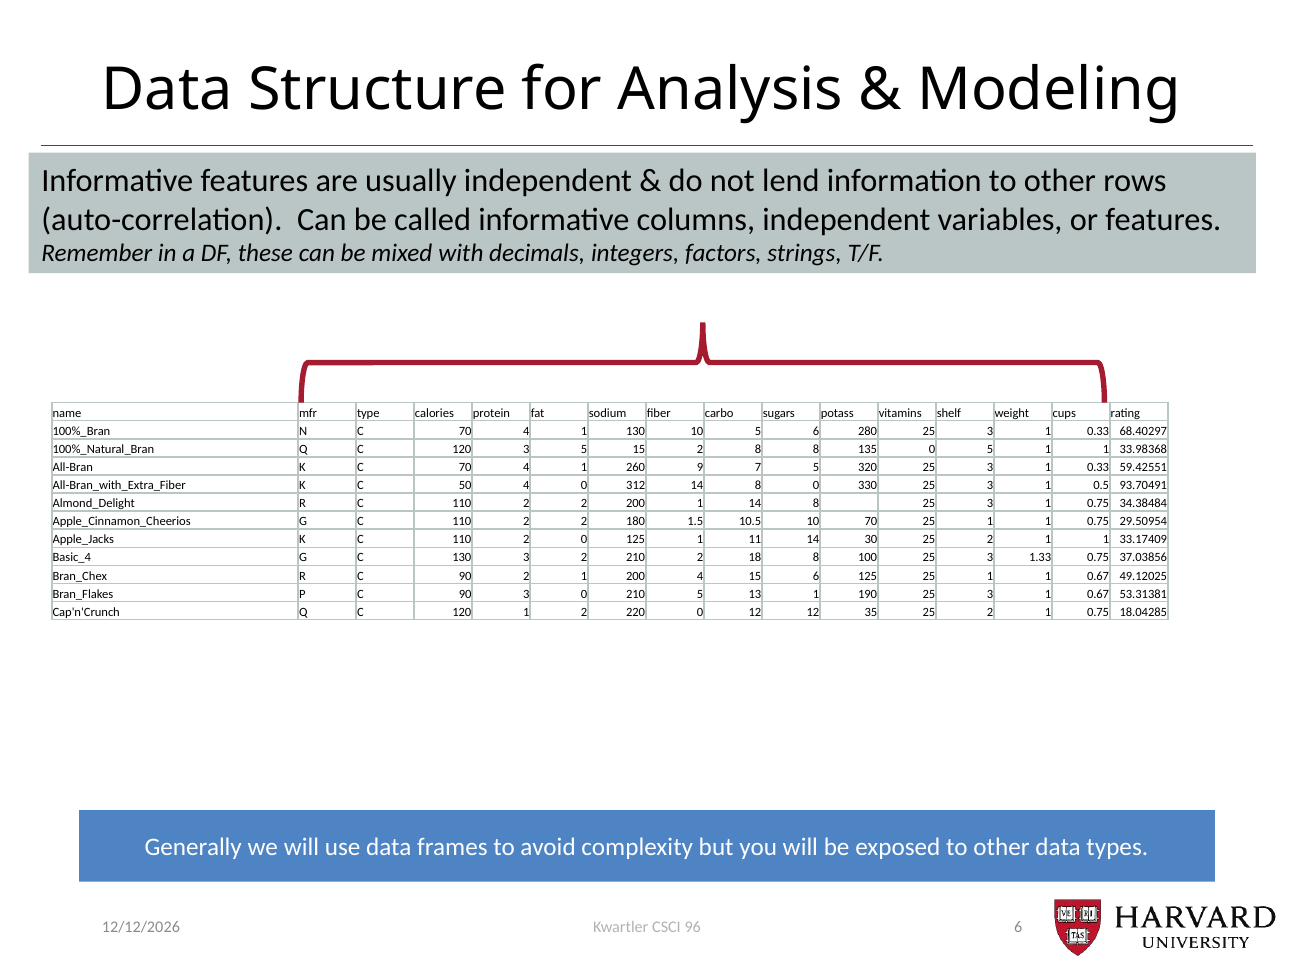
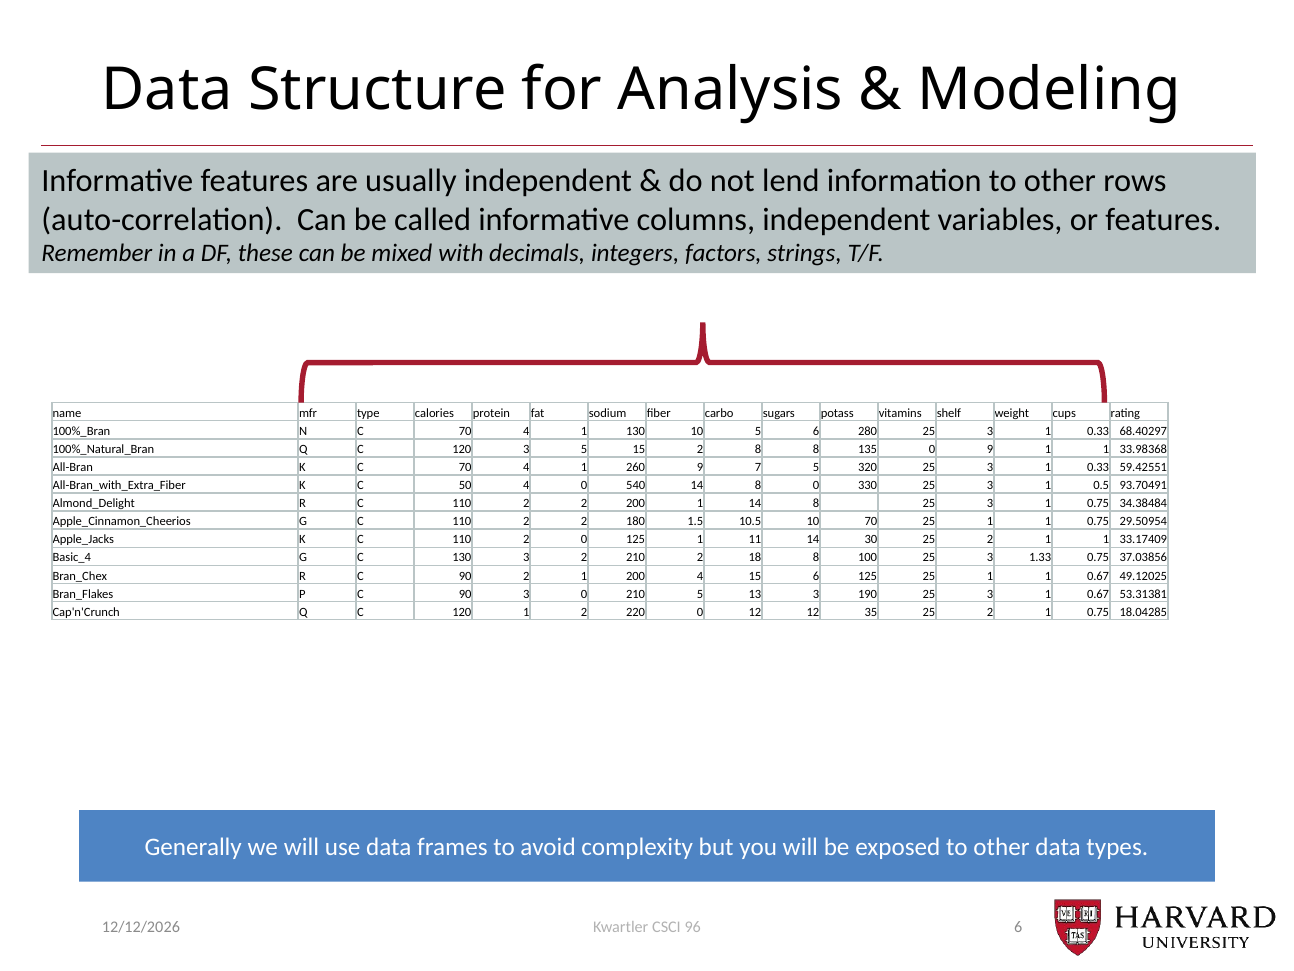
0 5: 5 -> 9
312: 312 -> 540
13 1: 1 -> 3
